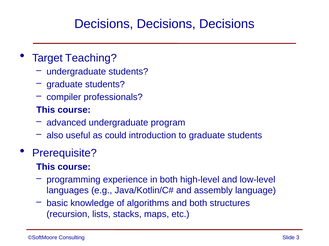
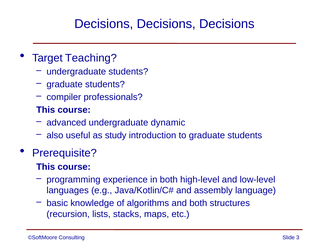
program: program -> dynamic
could: could -> study
